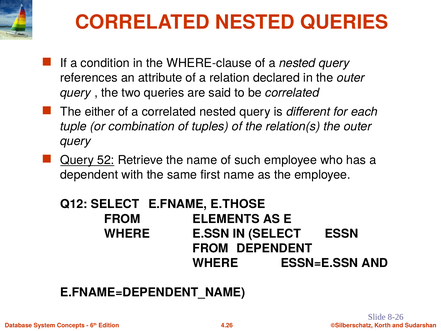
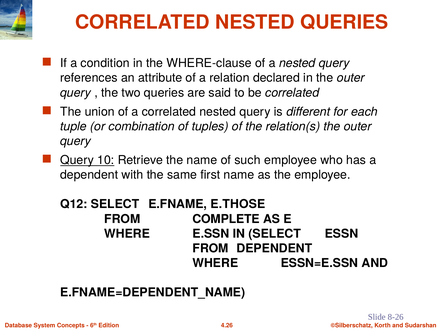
either: either -> union
52: 52 -> 10
ELEMENTS: ELEMENTS -> COMPLETE
